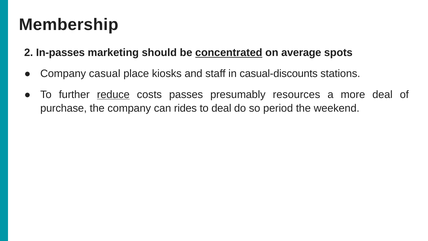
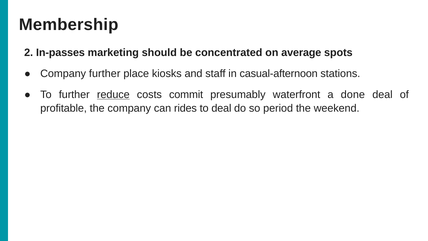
concentrated underline: present -> none
Company casual: casual -> further
casual-discounts: casual-discounts -> casual-afternoon
passes: passes -> commit
resources: resources -> waterfront
more: more -> done
purchase: purchase -> profitable
